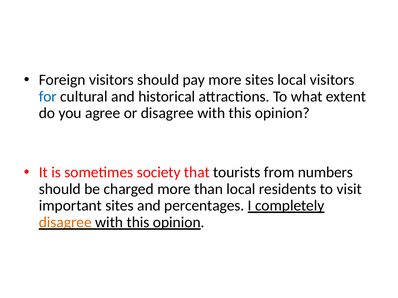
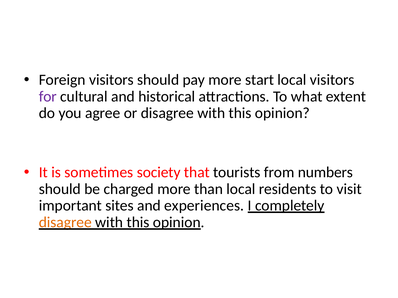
more sites: sites -> start
for colour: blue -> purple
percentages: percentages -> experiences
